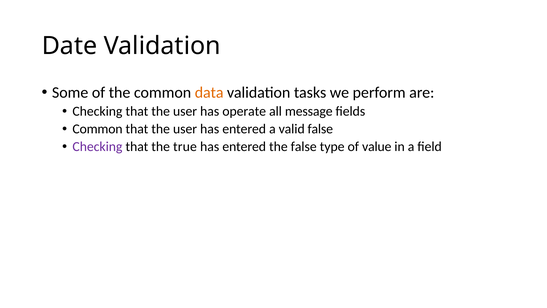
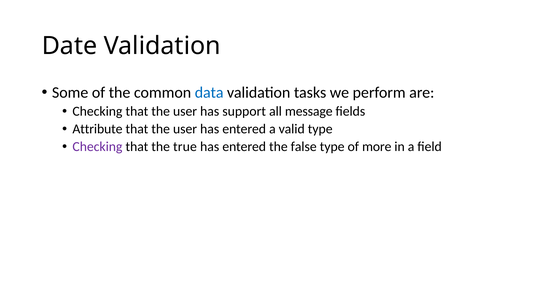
data colour: orange -> blue
operate: operate -> support
Common at (98, 129): Common -> Attribute
valid false: false -> type
value: value -> more
